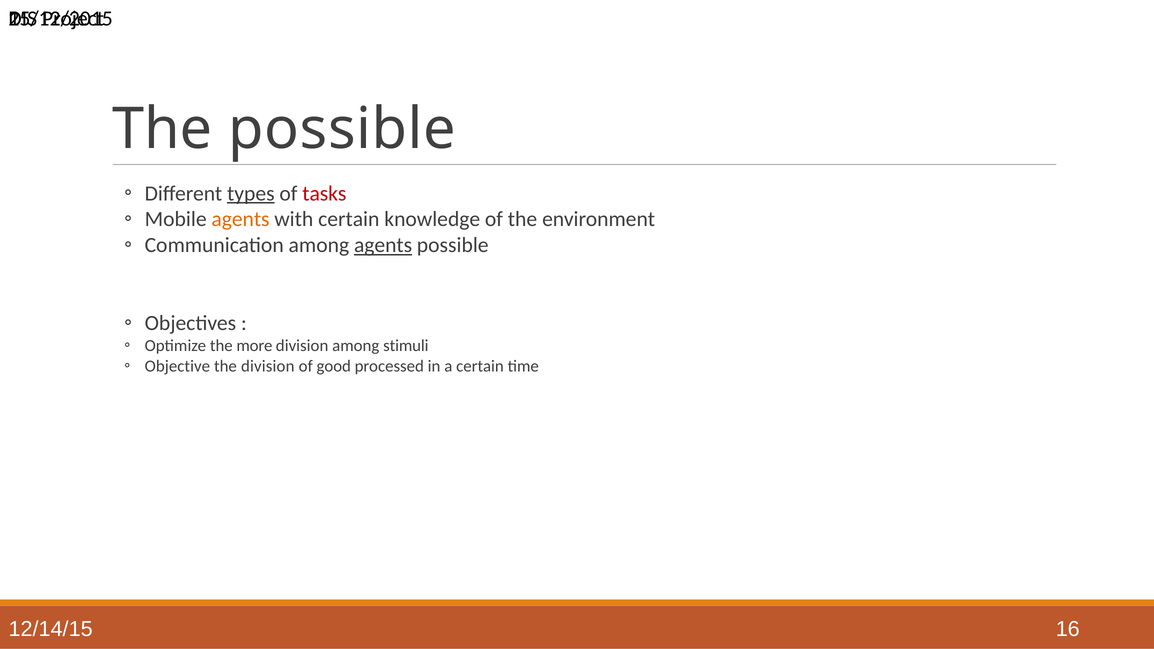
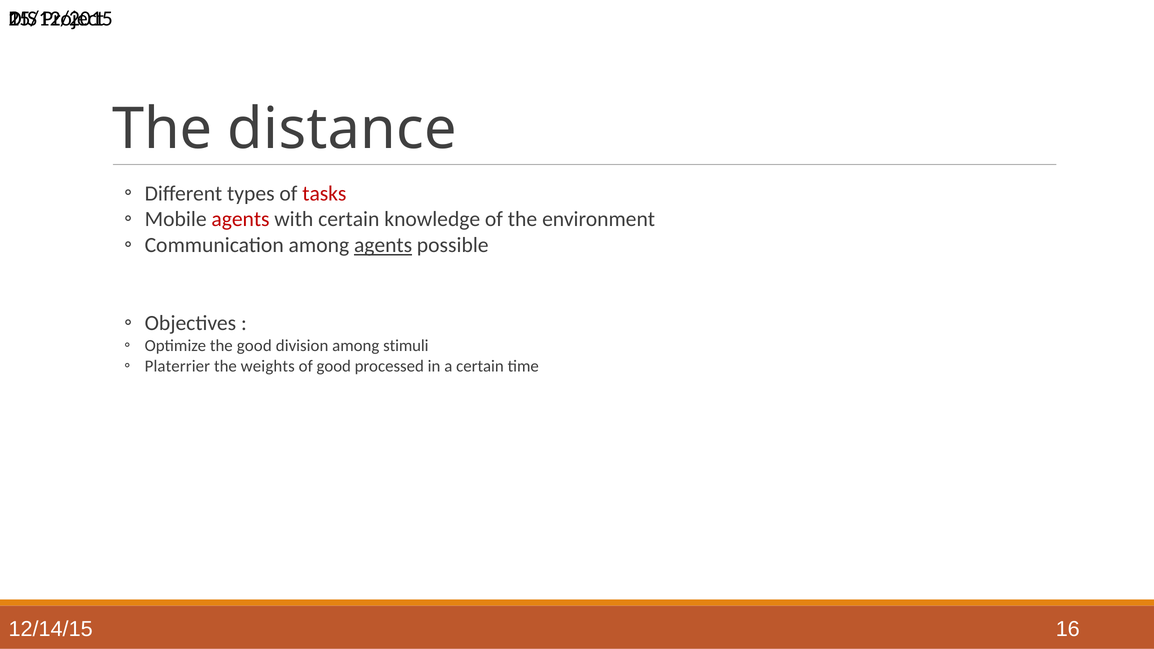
The possible: possible -> distance
types underline: present -> none
agents at (240, 219) colour: orange -> red
the more: more -> good
Objective: Objective -> Platerrier
the division: division -> weights
